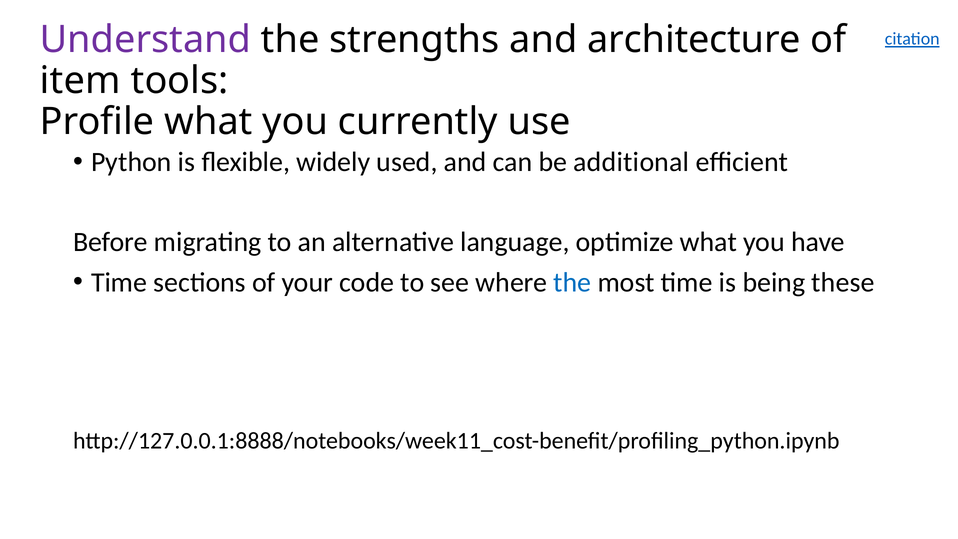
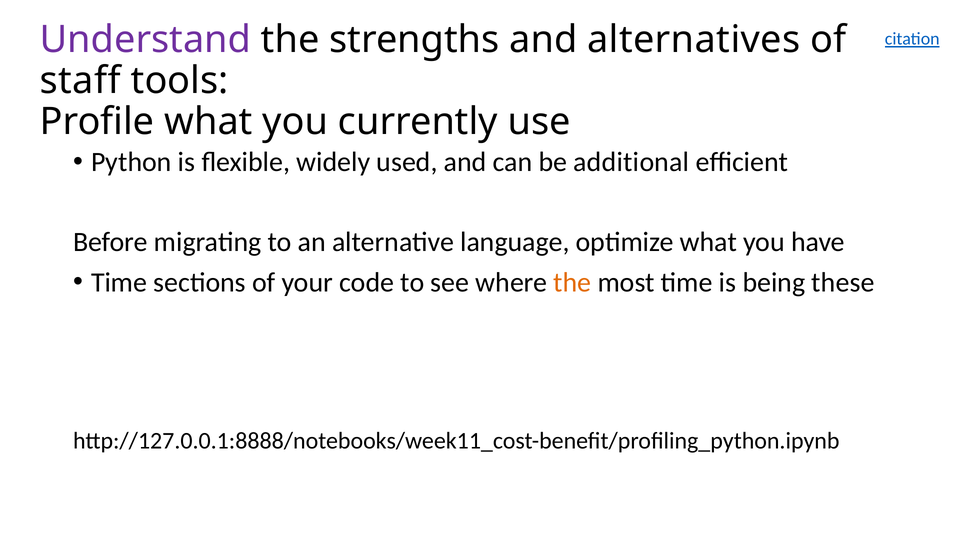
architecture: architecture -> alternatives
item: item -> staff
the at (572, 282) colour: blue -> orange
